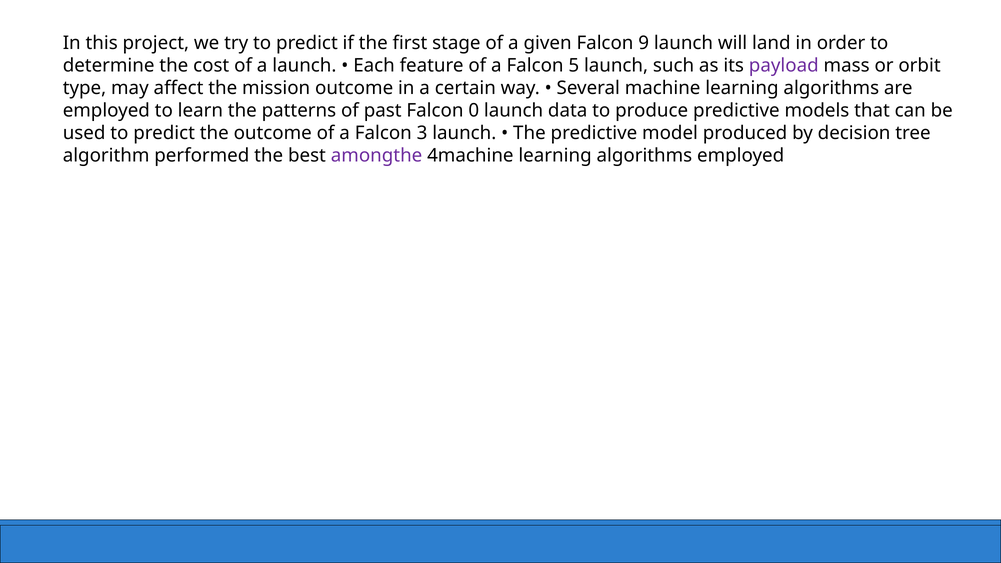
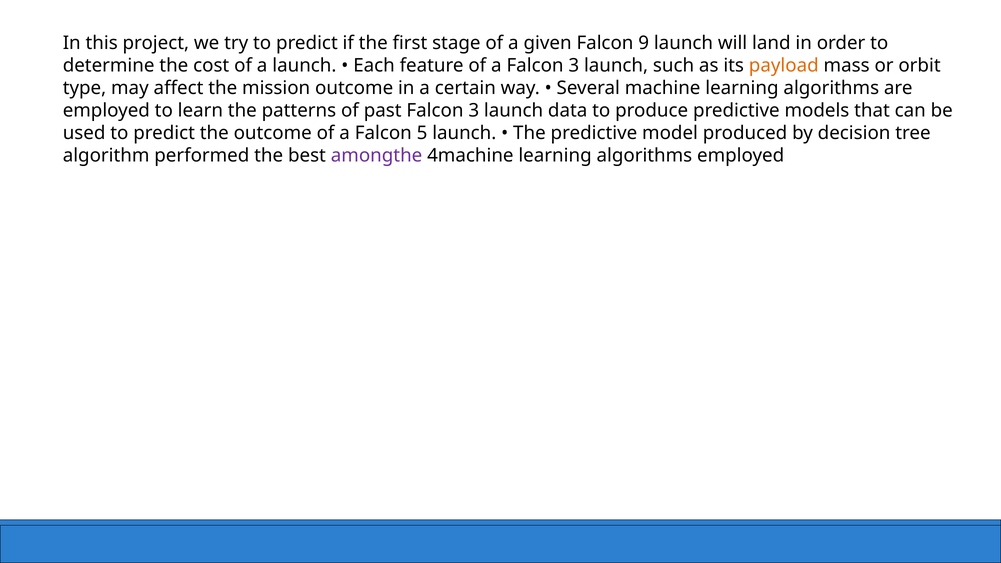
a Falcon 5: 5 -> 3
payload colour: purple -> orange
past Falcon 0: 0 -> 3
3: 3 -> 5
